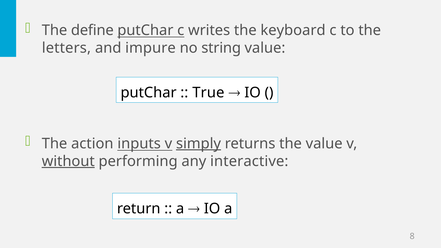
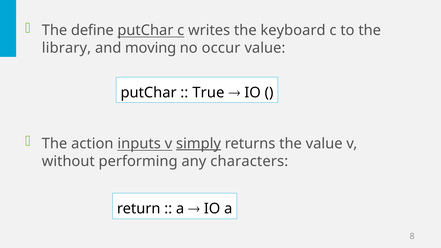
letters: letters -> library
impure: impure -> moving
string: string -> occur
without underline: present -> none
interactive: interactive -> characters
